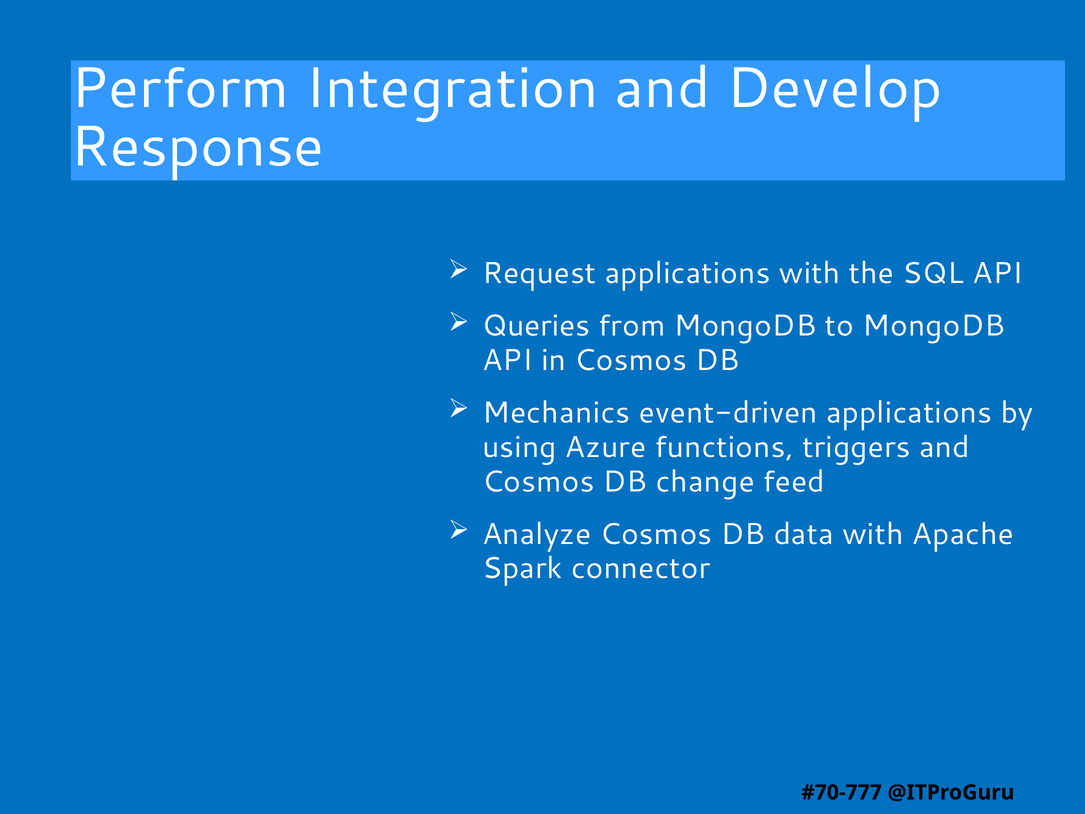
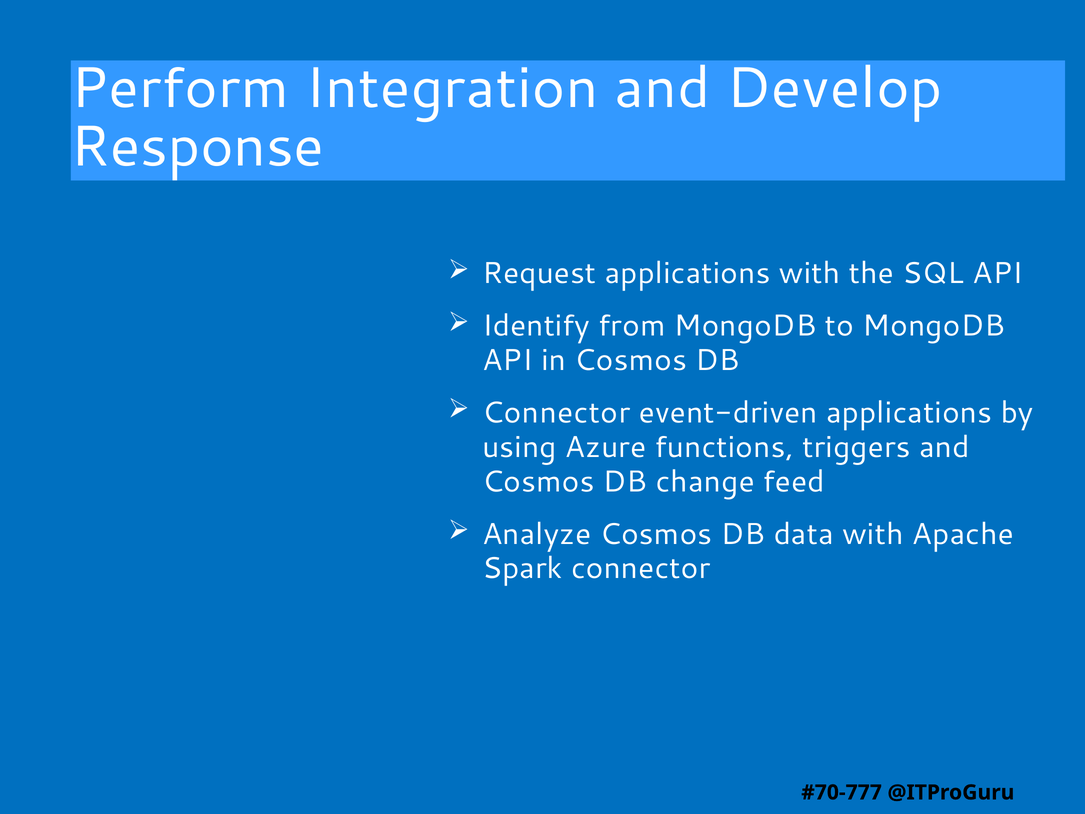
Queries: Queries -> Identify
Mechanics at (556, 413): Mechanics -> Connector
